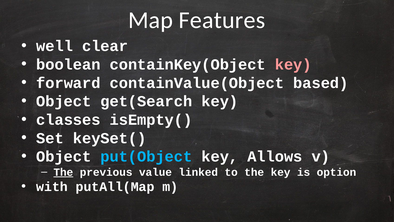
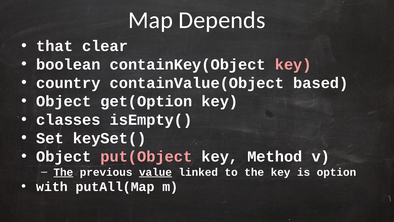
Features: Features -> Depends
well: well -> that
forward: forward -> country
get(Search: get(Search -> get(Option
put(Object colour: light blue -> pink
Allows: Allows -> Method
value underline: none -> present
